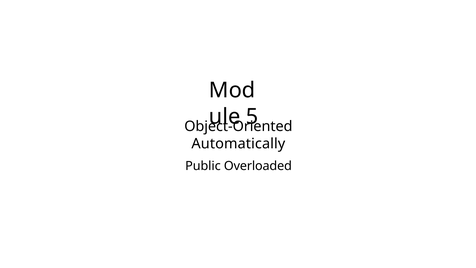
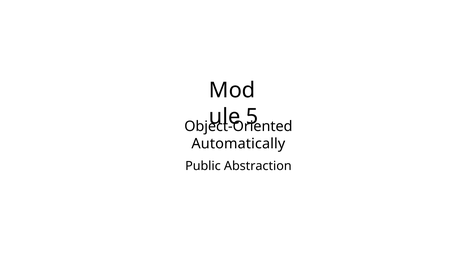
Overloaded: Overloaded -> Abstraction
